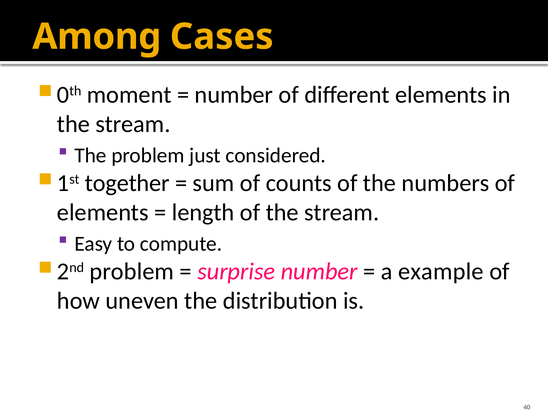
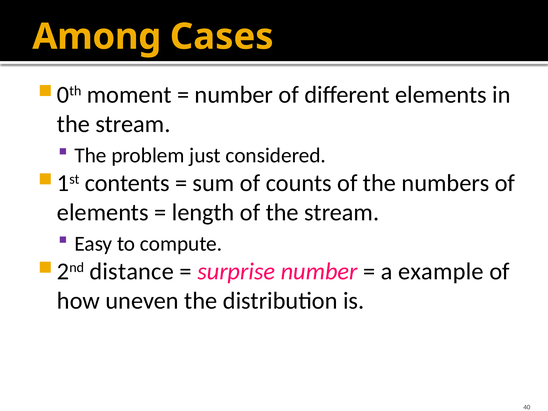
together: together -> contents
problem at (132, 272): problem -> distance
